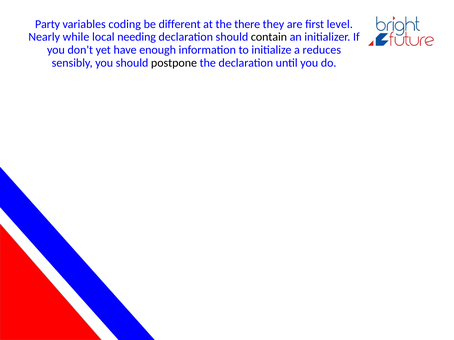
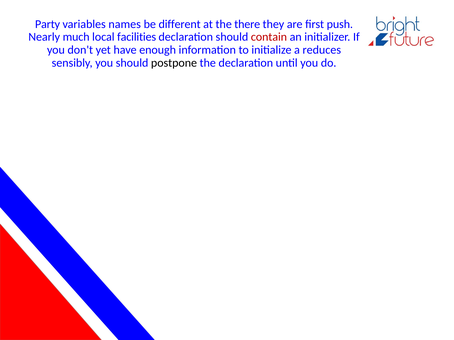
coding: coding -> names
level: level -> push
while: while -> much
needing: needing -> facilities
contain colour: black -> red
